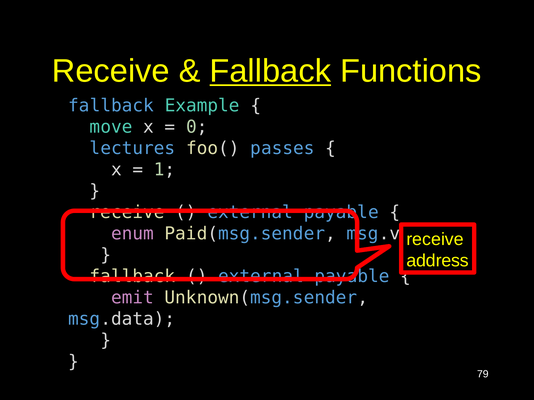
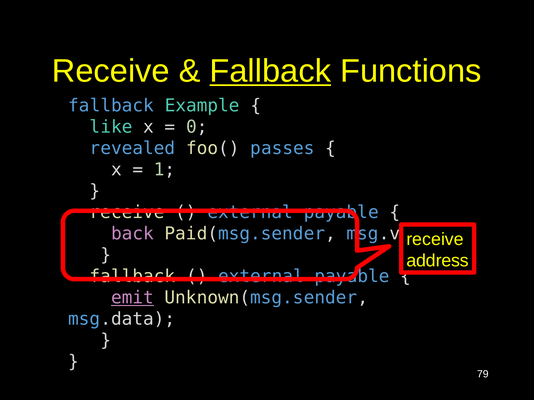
move: move -> like
lectures: lectures -> revealed
enum: enum -> back
emit underline: none -> present
